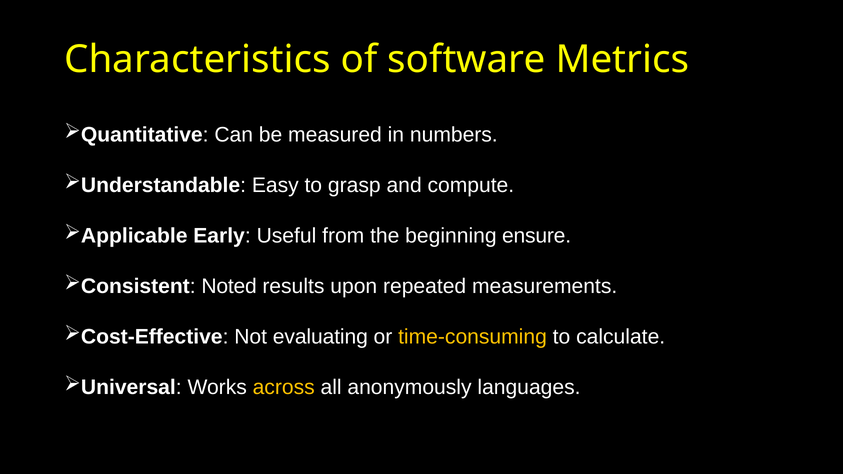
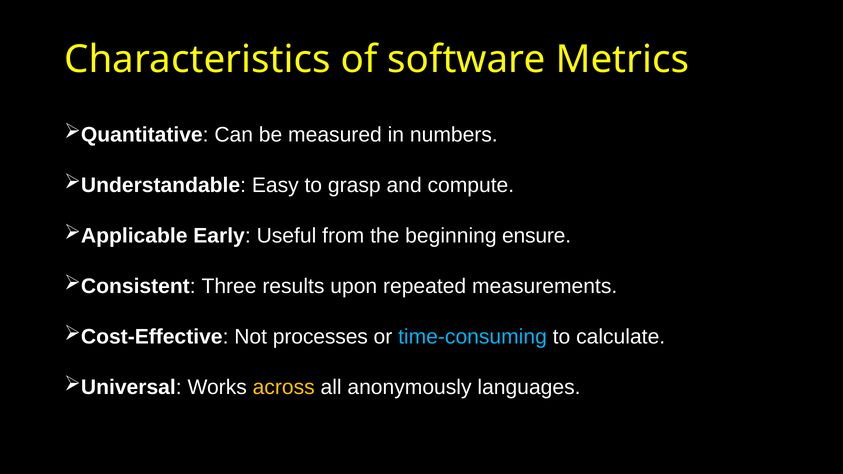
Noted: Noted -> Three
evaluating: evaluating -> processes
time-consuming colour: yellow -> light blue
